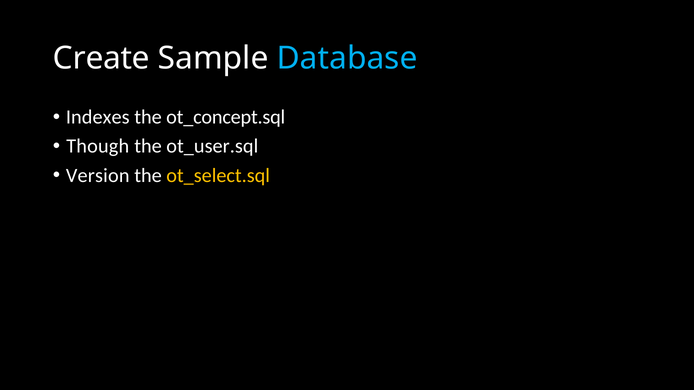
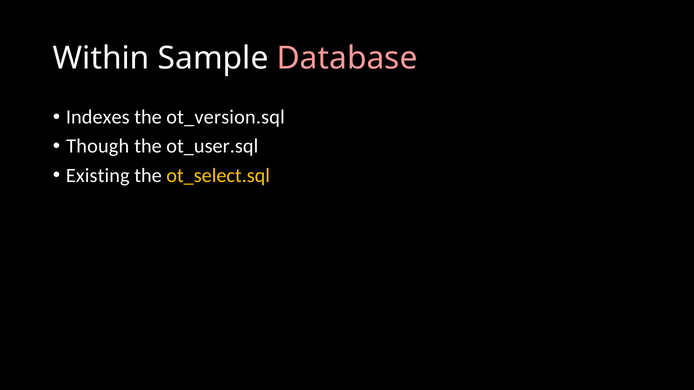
Create: Create -> Within
Database colour: light blue -> pink
ot_concept.sql: ot_concept.sql -> ot_version.sql
Version: Version -> Existing
